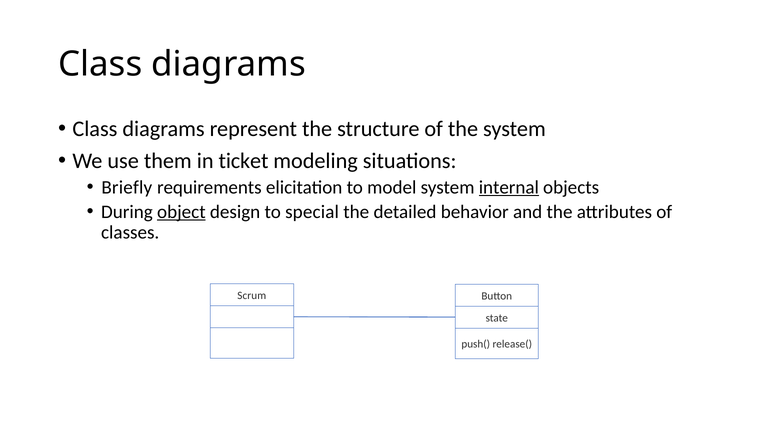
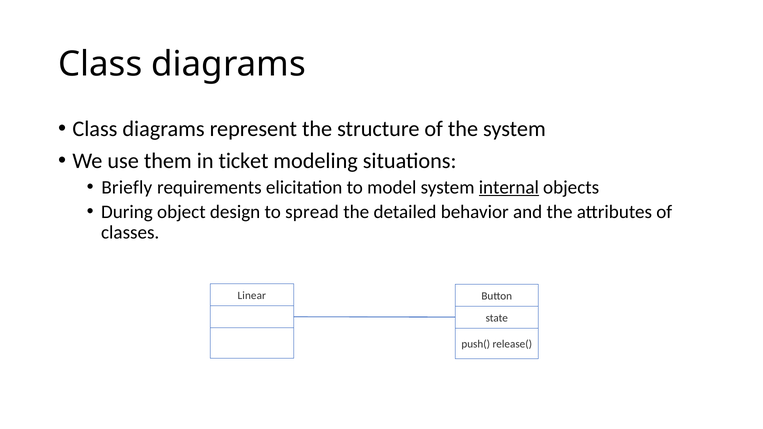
object underline: present -> none
special: special -> spread
Scrum: Scrum -> Linear
